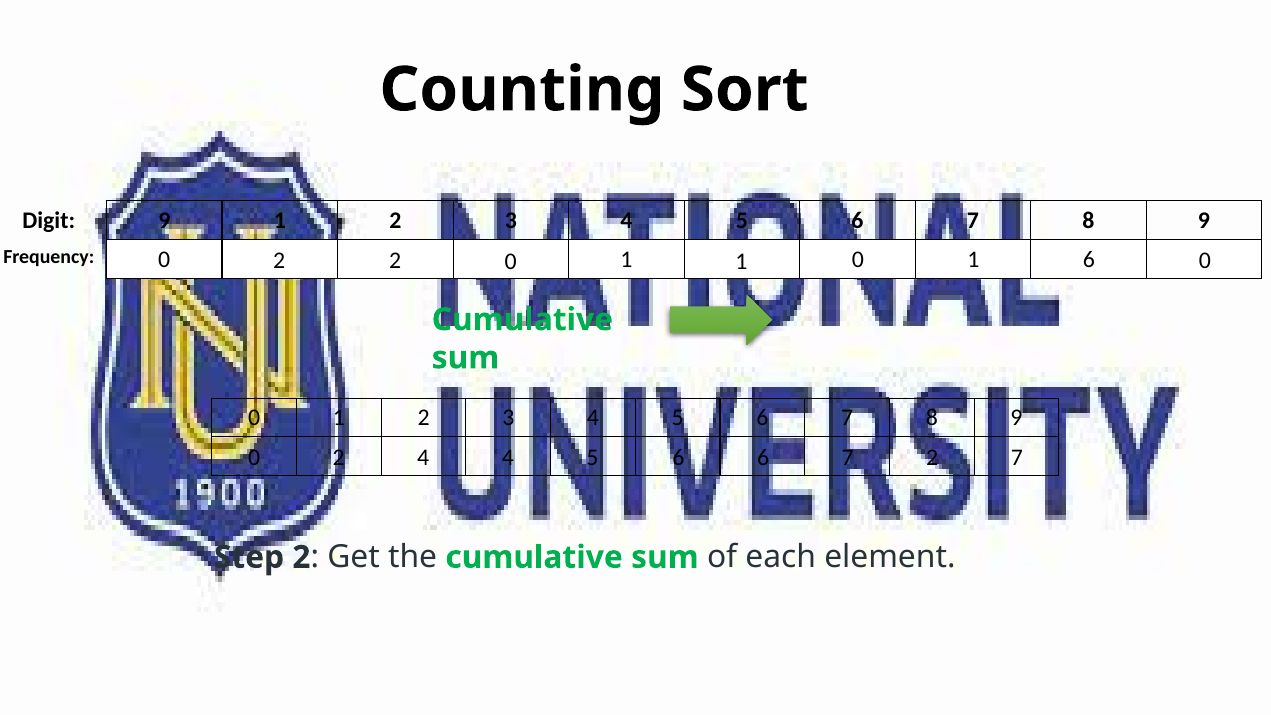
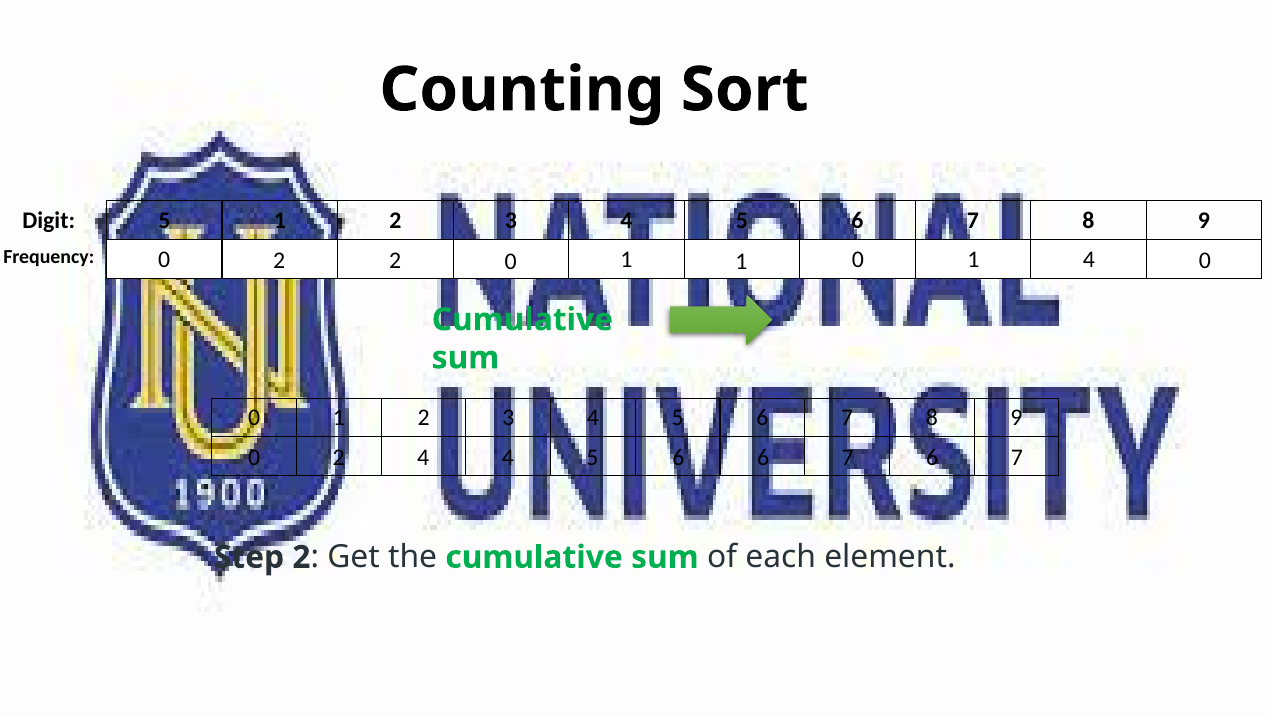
Digit 9: 9 -> 5
1 6: 6 -> 4
7 2: 2 -> 6
